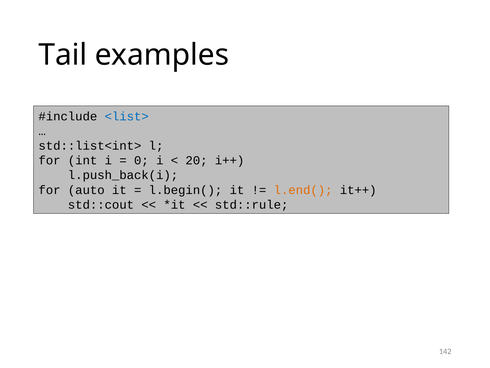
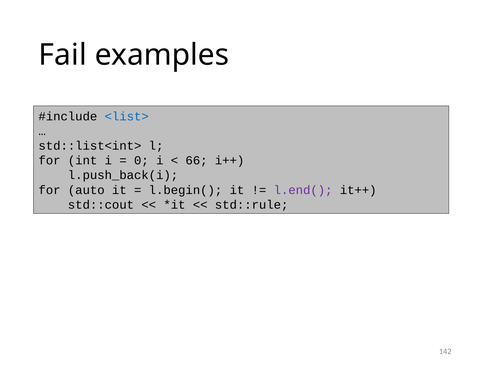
Tail: Tail -> Fail
20: 20 -> 66
l.end( colour: orange -> purple
